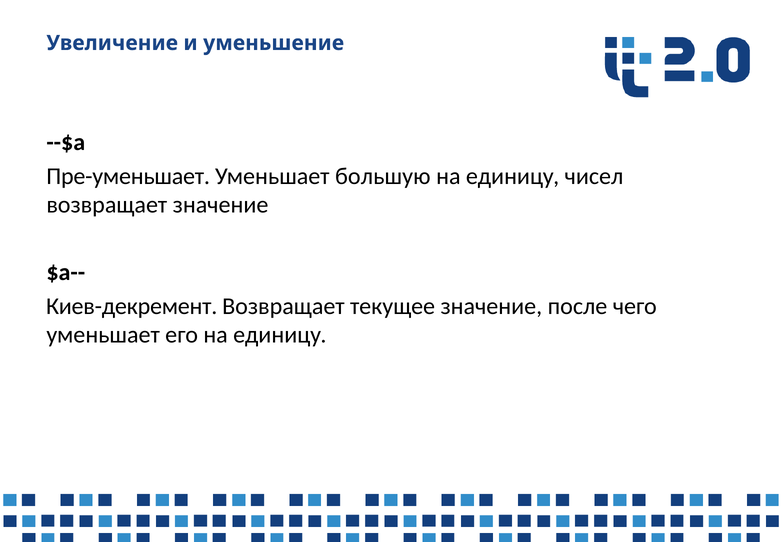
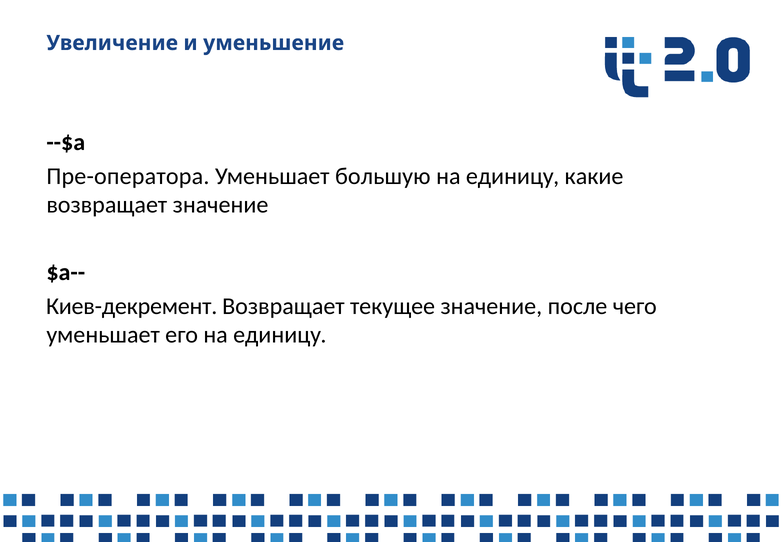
Пре-уменьшает: Пре-уменьшает -> Пре-оператора
чисел: чисел -> какие
